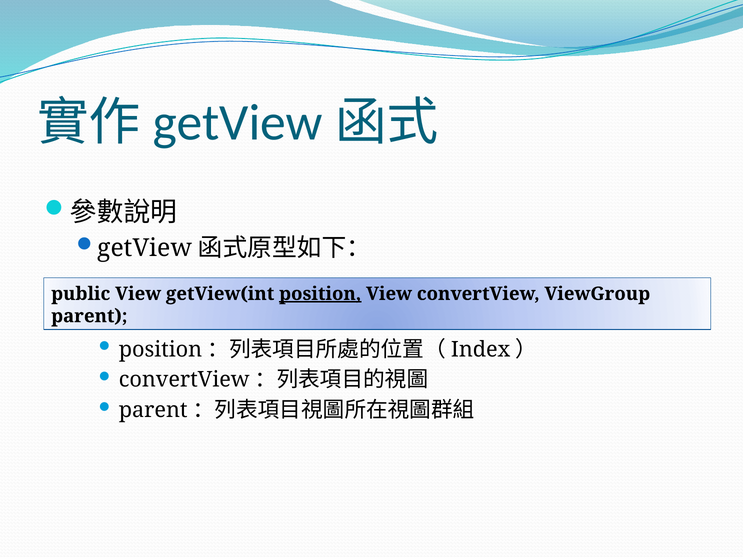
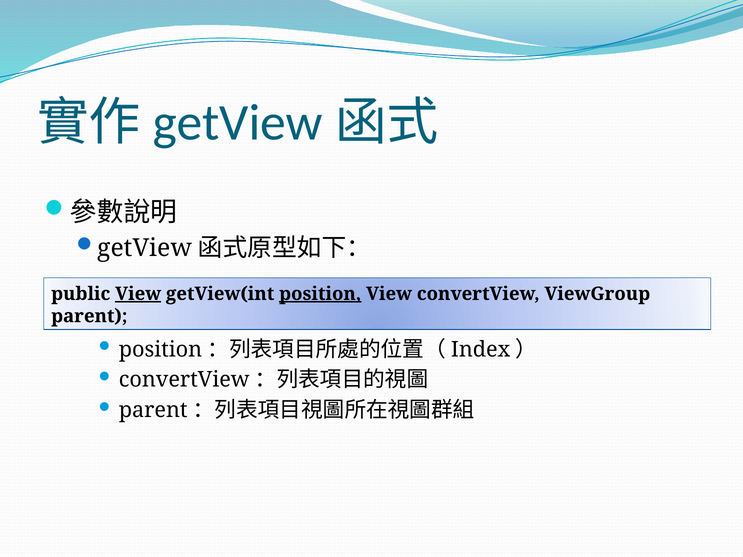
View at (138, 294) underline: none -> present
